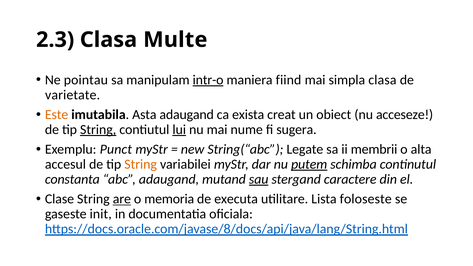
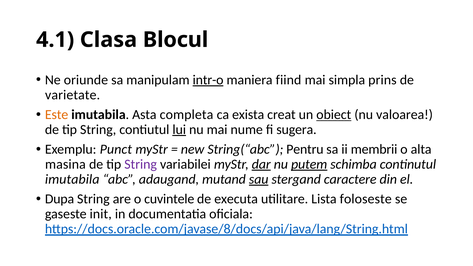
2.3: 2.3 -> 4.1
Multe: Multe -> Blocul
pointau: pointau -> oriunde
simpla clasa: clasa -> prins
Asta adaugand: adaugand -> completa
obiect underline: none -> present
acceseze: acceseze -> valoarea
String at (98, 130) underline: present -> none
Legate: Legate -> Pentru
accesul: accesul -> masina
String at (141, 164) colour: orange -> purple
dar underline: none -> present
constanta at (72, 179): constanta -> imutabila
Clase: Clase -> Dupa
are underline: present -> none
memoria: memoria -> cuvintele
